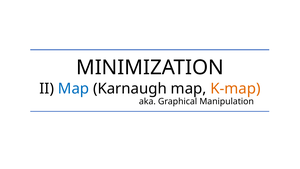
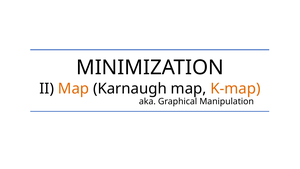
Map at (74, 88) colour: blue -> orange
